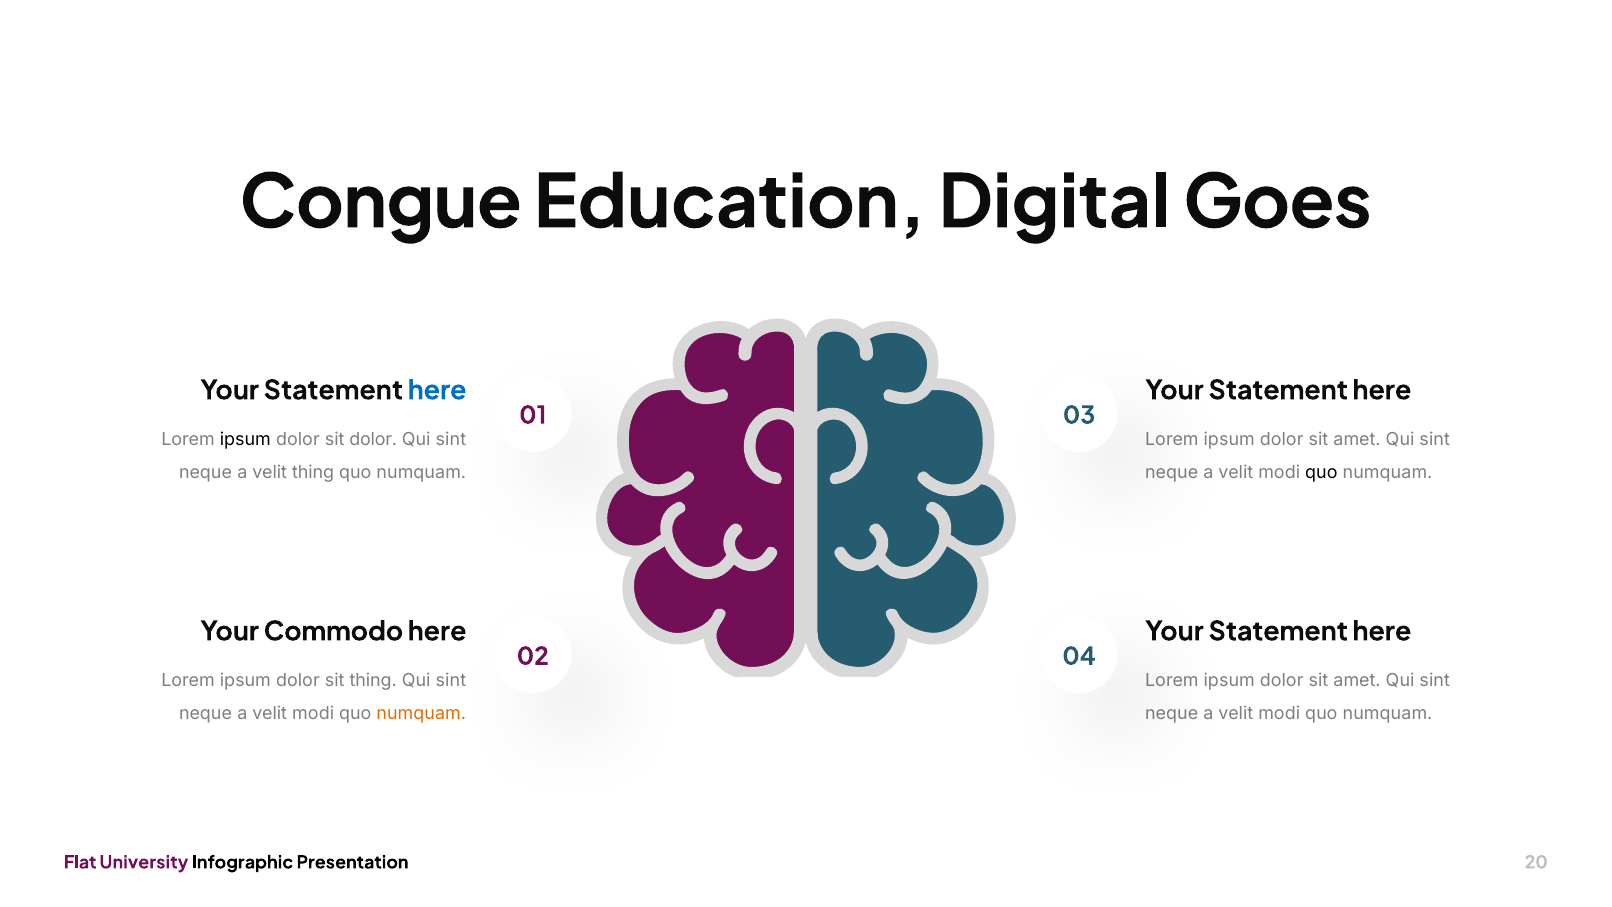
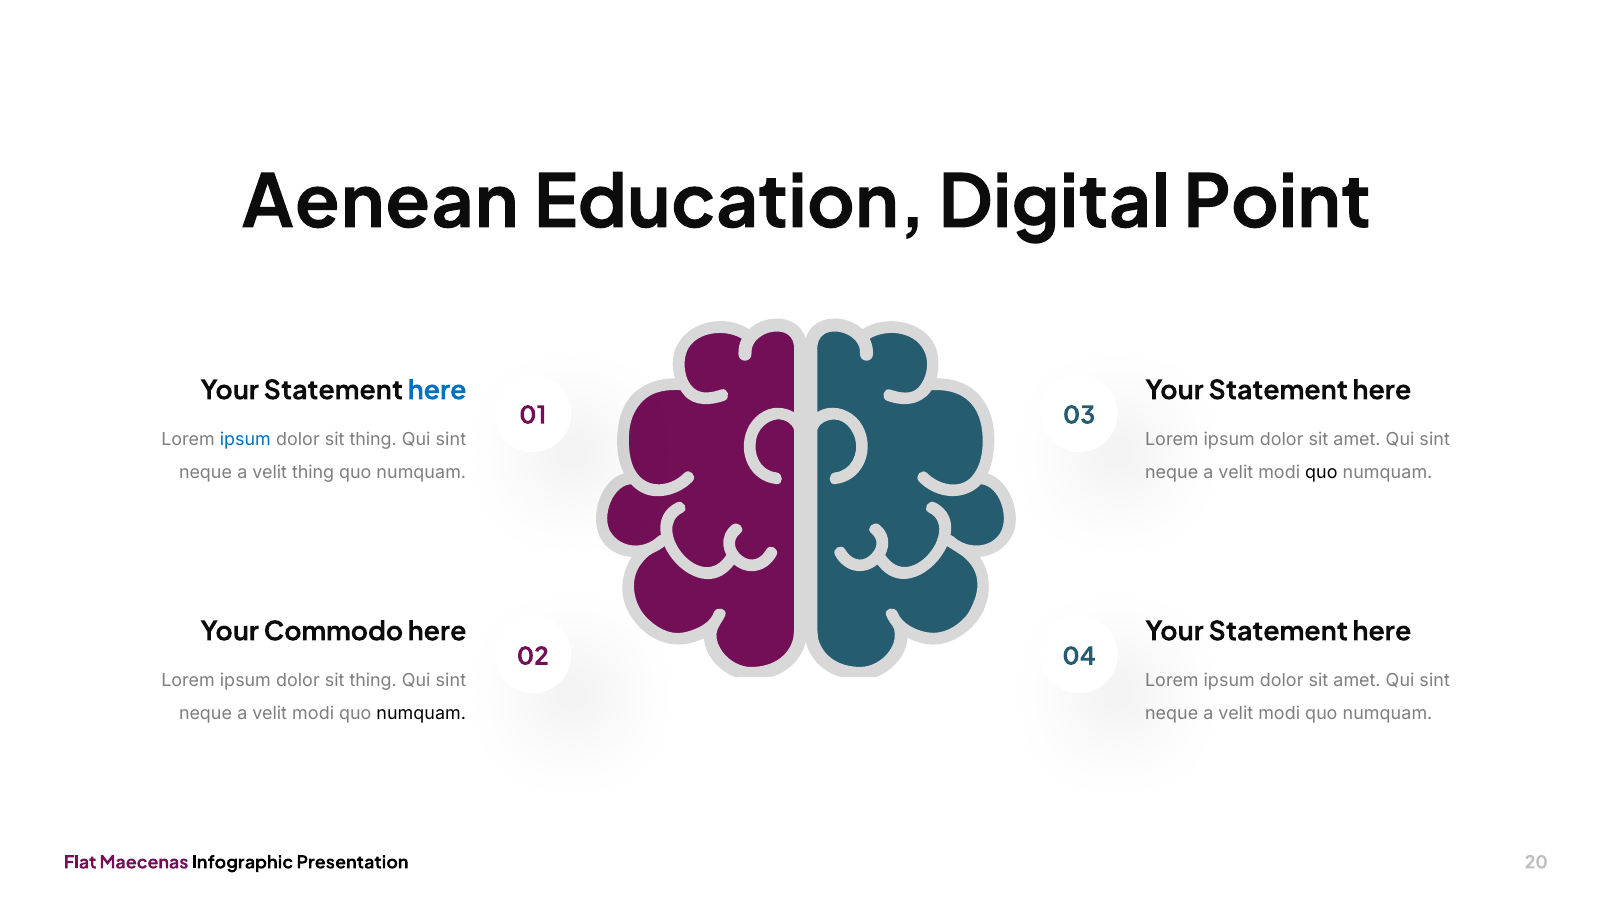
Congue: Congue -> Aenean
Goes: Goes -> Point
ipsum at (245, 440) colour: black -> blue
dolor at (373, 440): dolor -> thing
numquam at (421, 713) colour: orange -> black
University: University -> Maecenas
